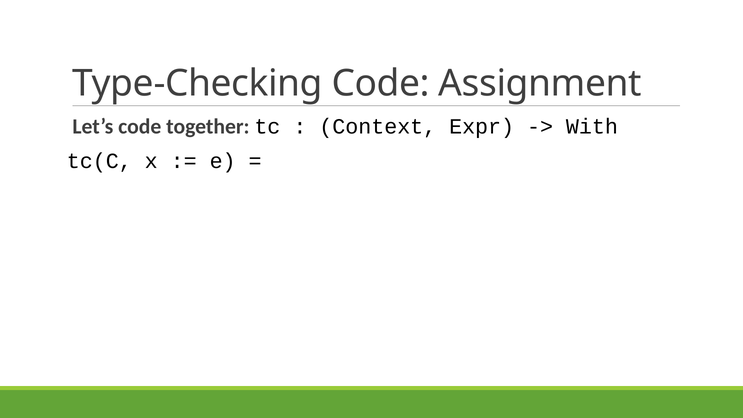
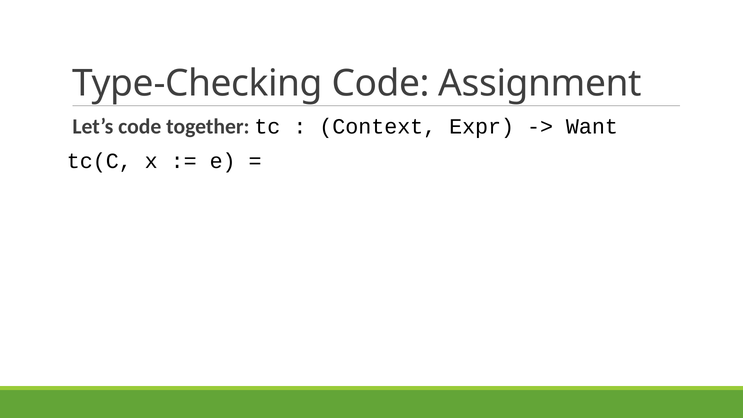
With: With -> Want
